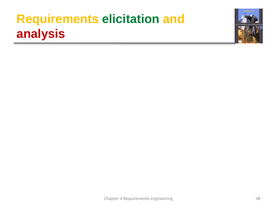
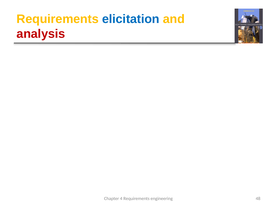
elicitation at (131, 19) colour: green -> blue
